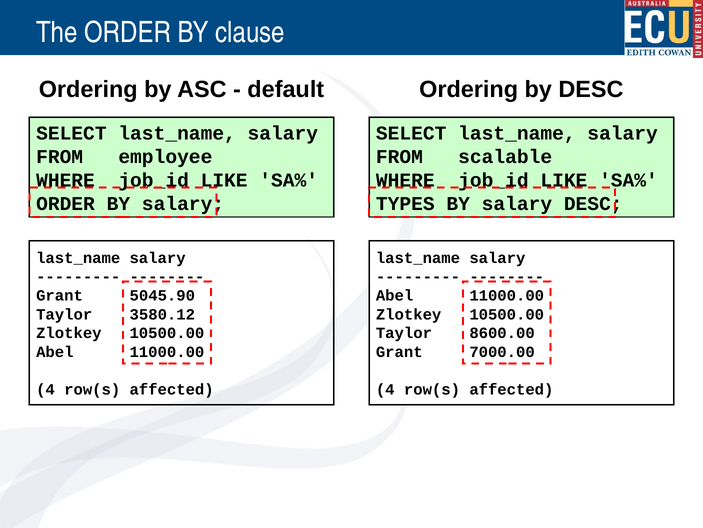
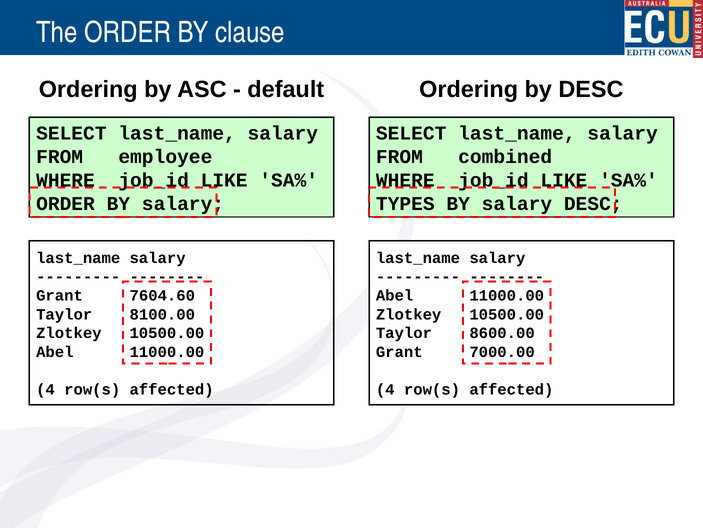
scalable: scalable -> combined
5045.90: 5045.90 -> 7604.60
3580.12: 3580.12 -> 8100.00
